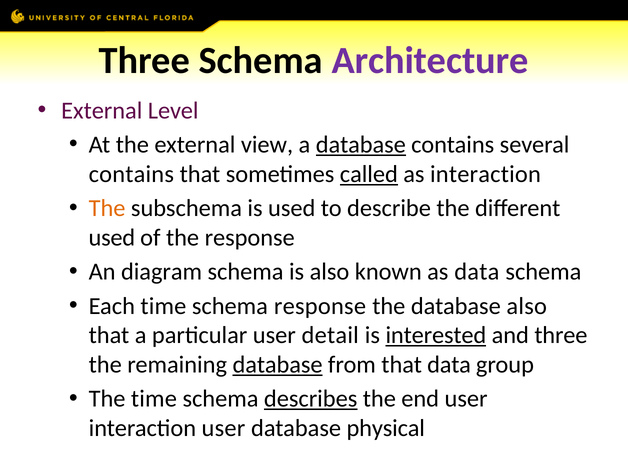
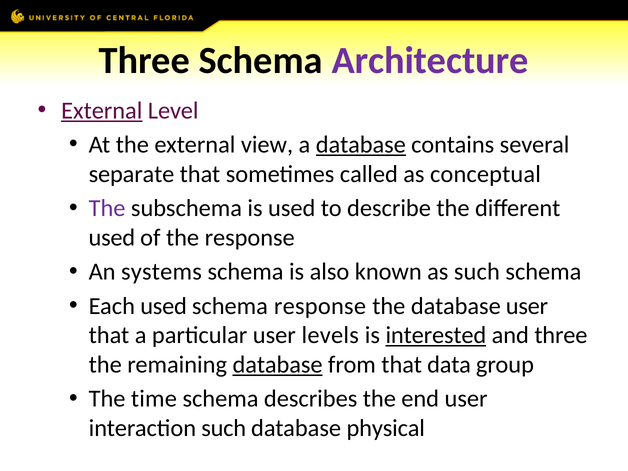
External at (102, 111) underline: none -> present
contains at (131, 174): contains -> separate
called underline: present -> none
as interaction: interaction -> conceptual
The at (107, 208) colour: orange -> purple
diagram: diagram -> systems
as data: data -> such
Each time: time -> used
database also: also -> user
detail: detail -> levels
describes underline: present -> none
interaction user: user -> such
